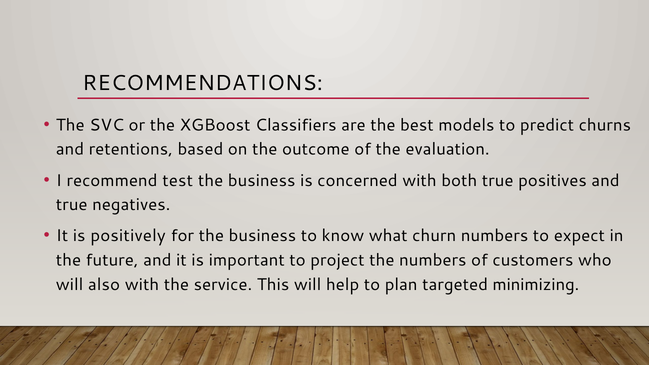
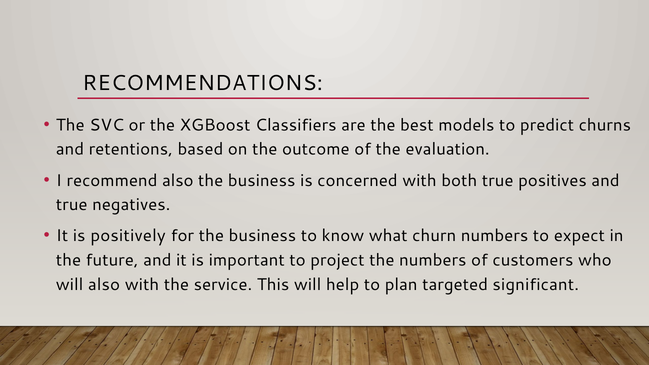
recommend test: test -> also
minimizing: minimizing -> significant
